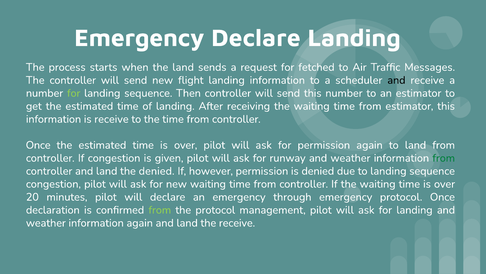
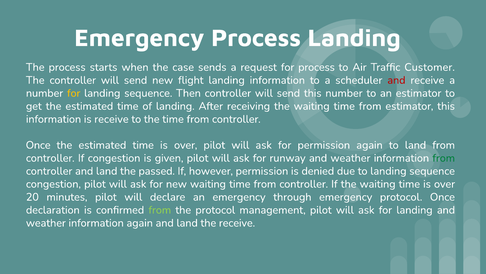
Emergency Declare: Declare -> Process
the land: land -> case
for fetched: fetched -> process
Messages: Messages -> Customer
and at (396, 80) colour: black -> red
for at (74, 93) colour: light green -> yellow
the denied: denied -> passed
